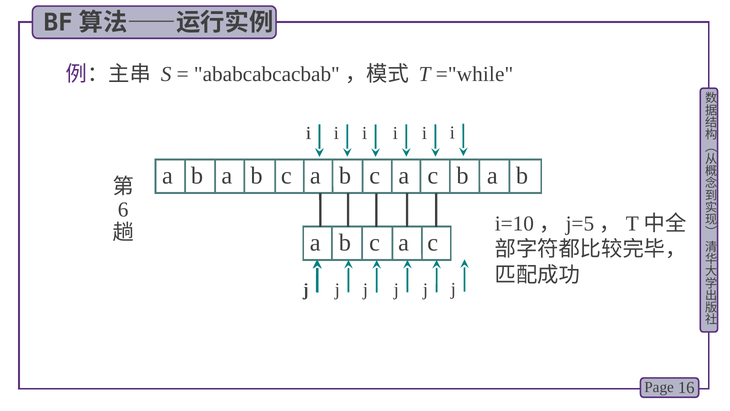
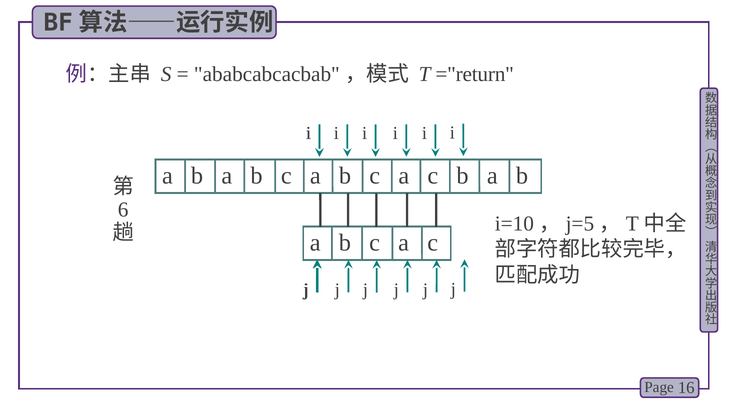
="while: ="while -> ="return
